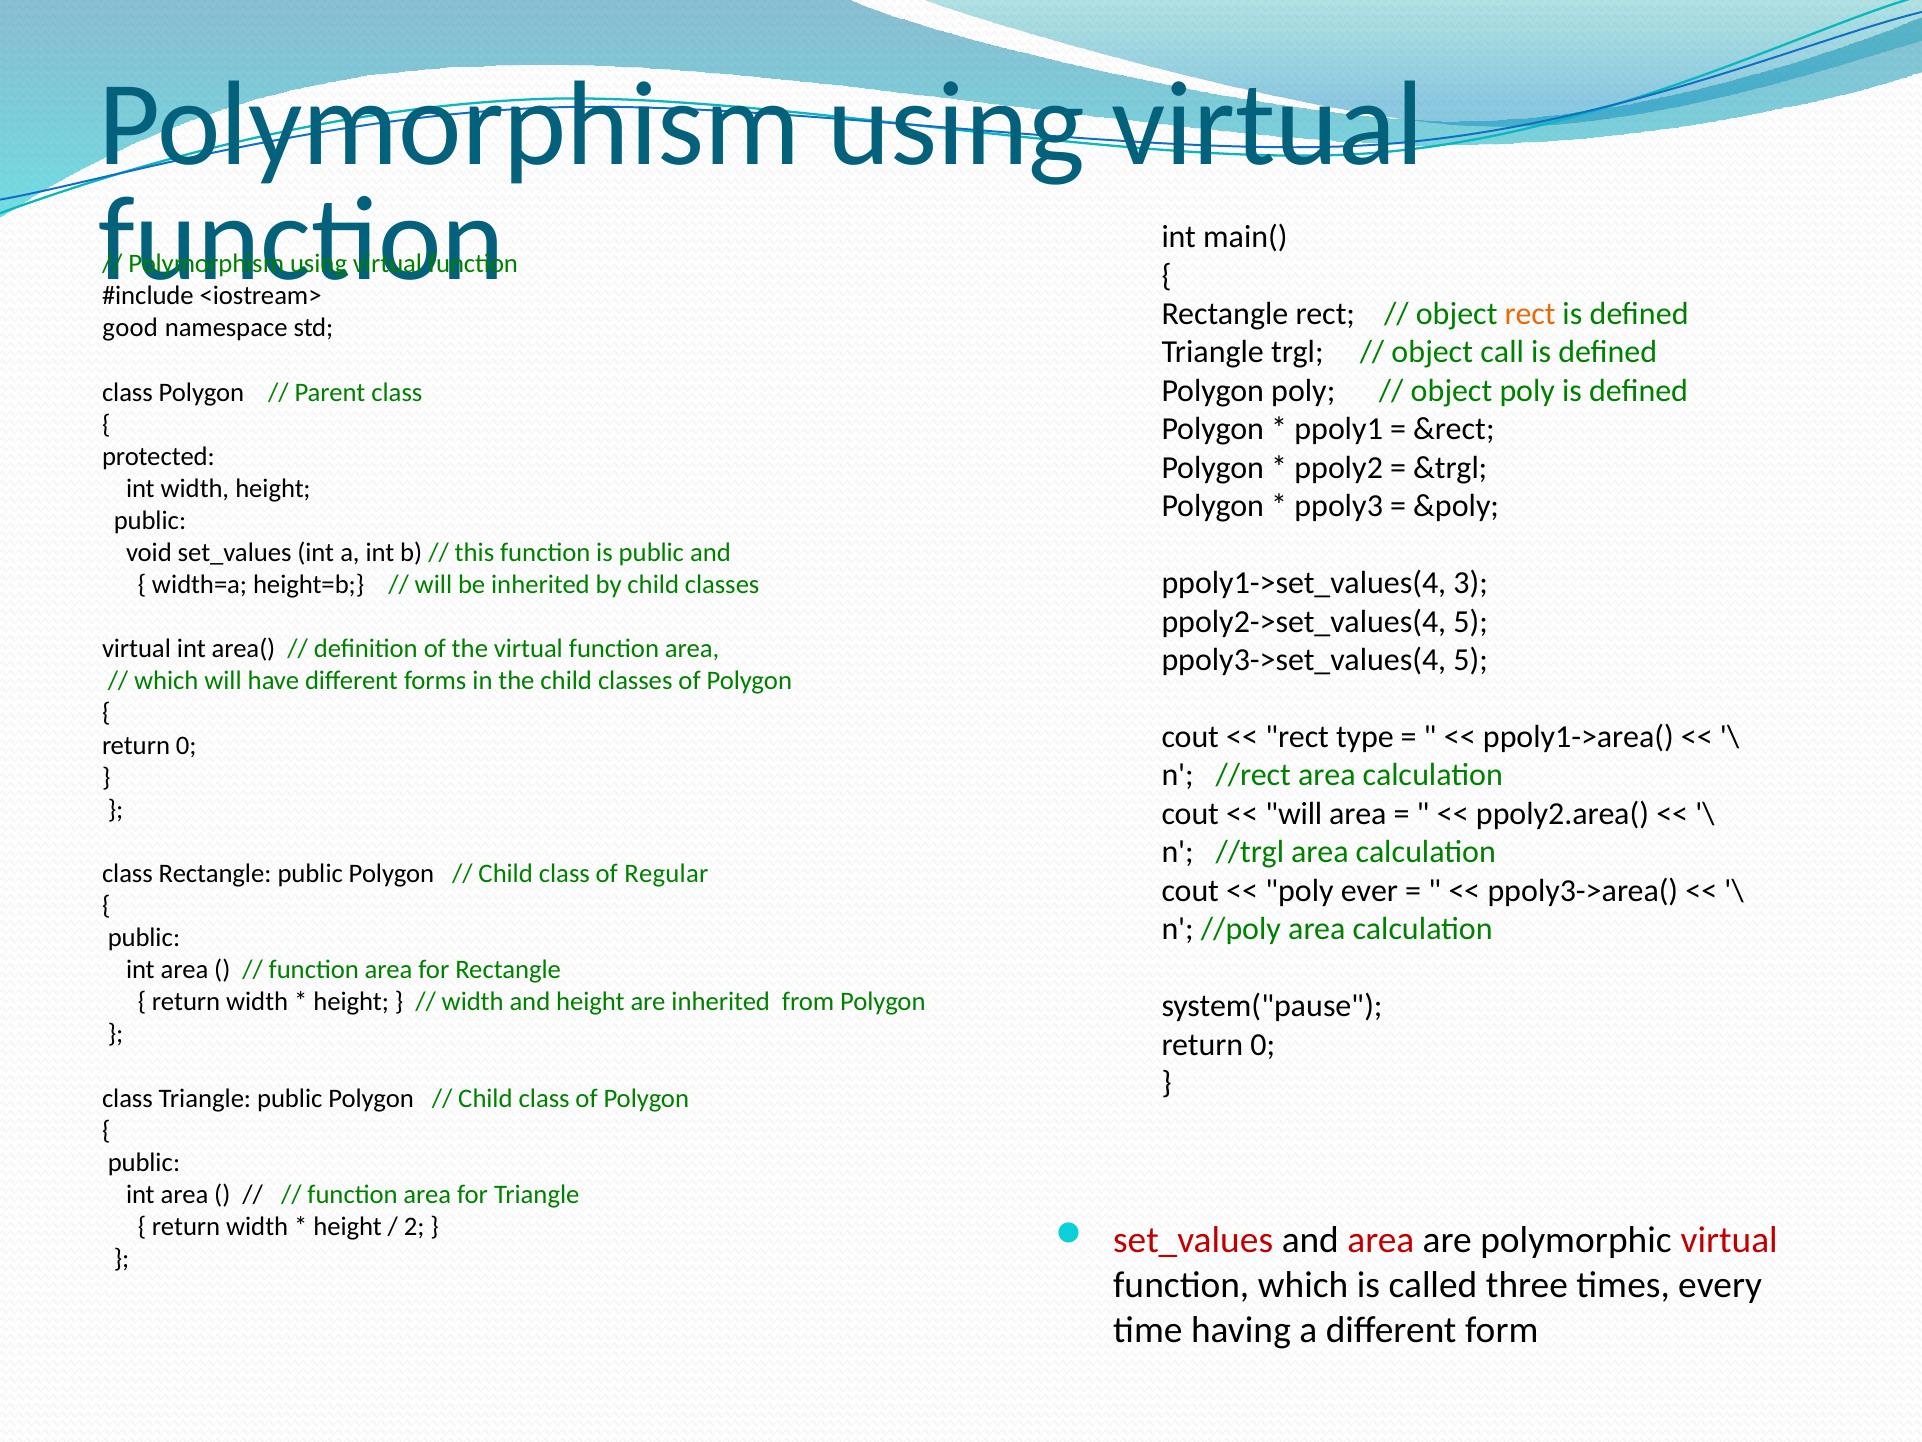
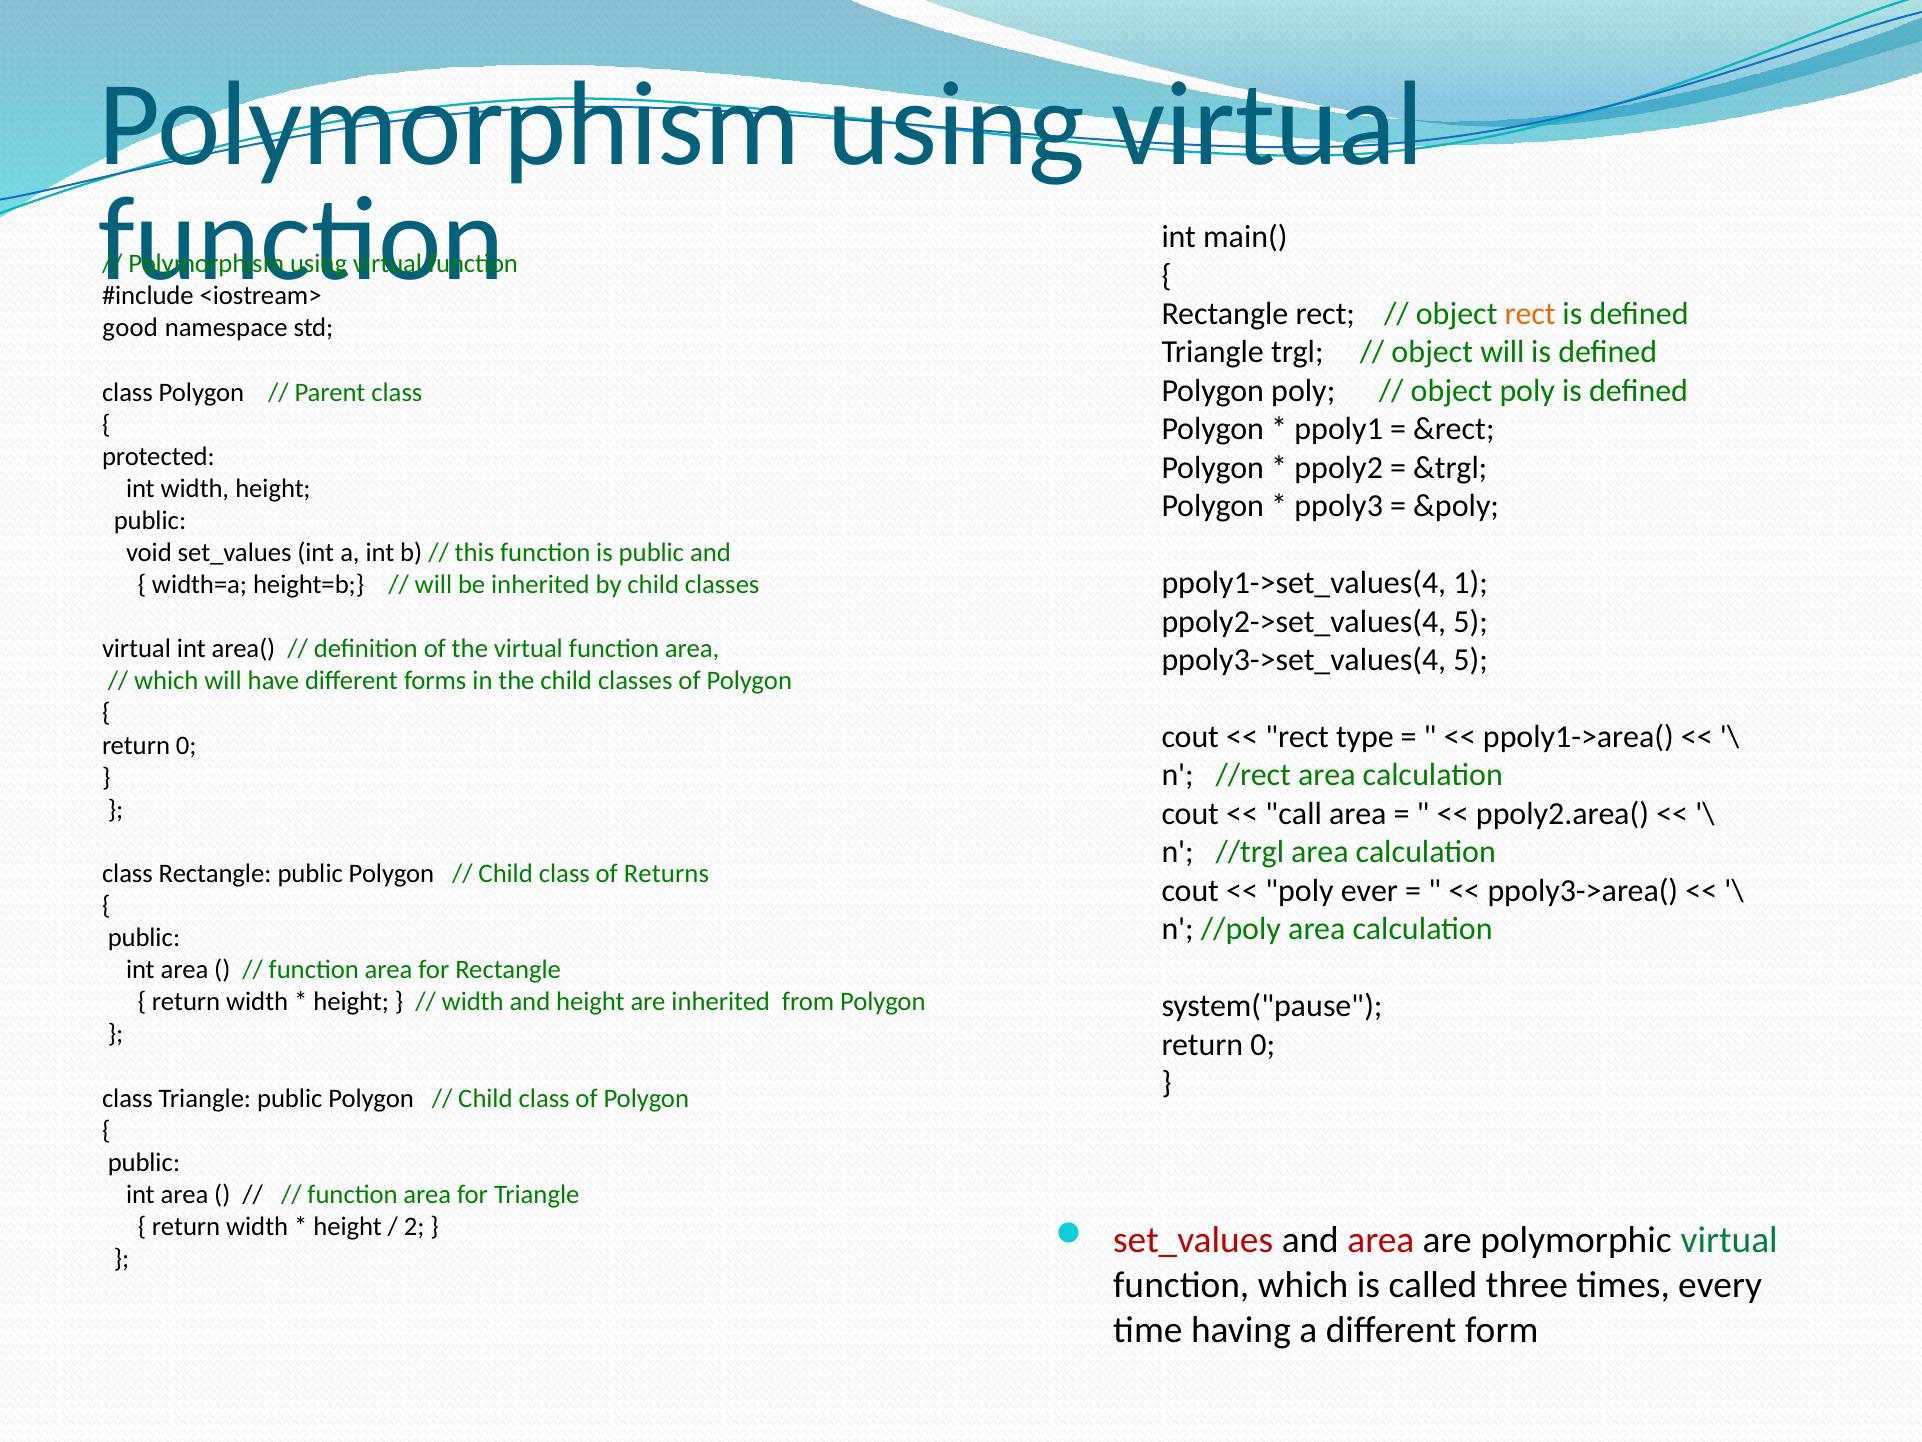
object call: call -> will
3: 3 -> 1
will at (1294, 814): will -> call
Regular: Regular -> Returns
virtual at (1729, 1240) colour: red -> green
